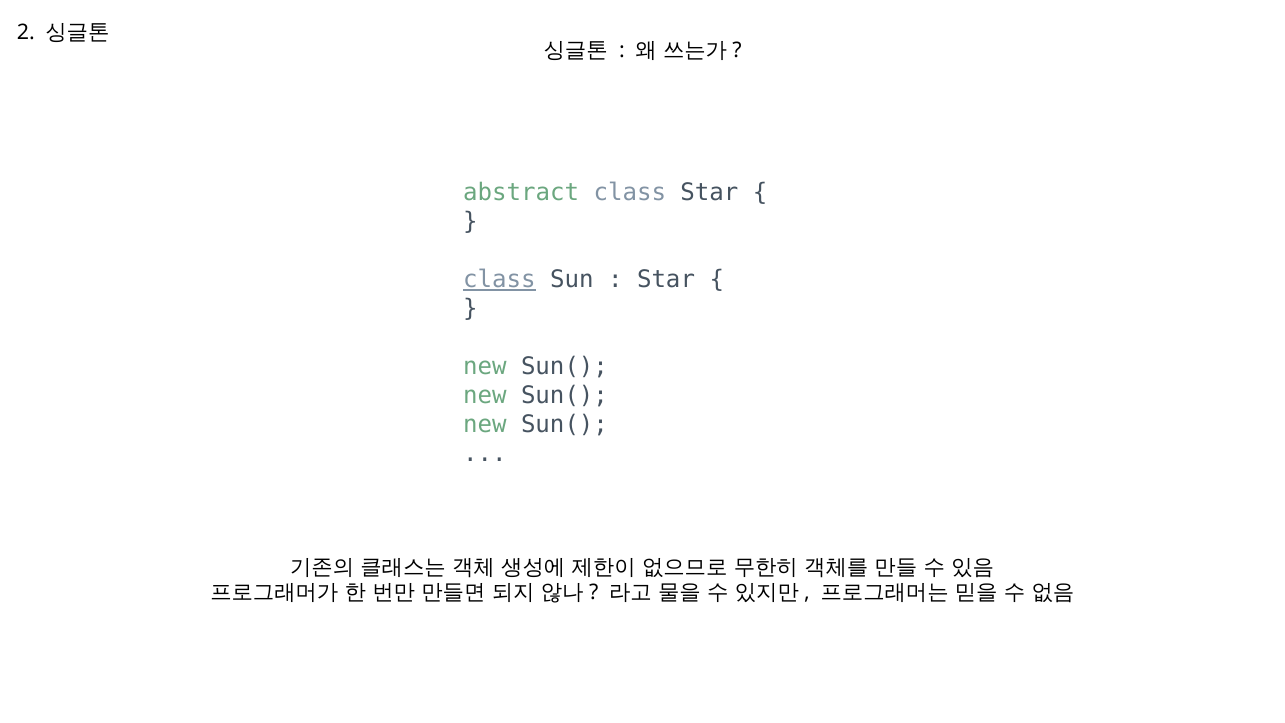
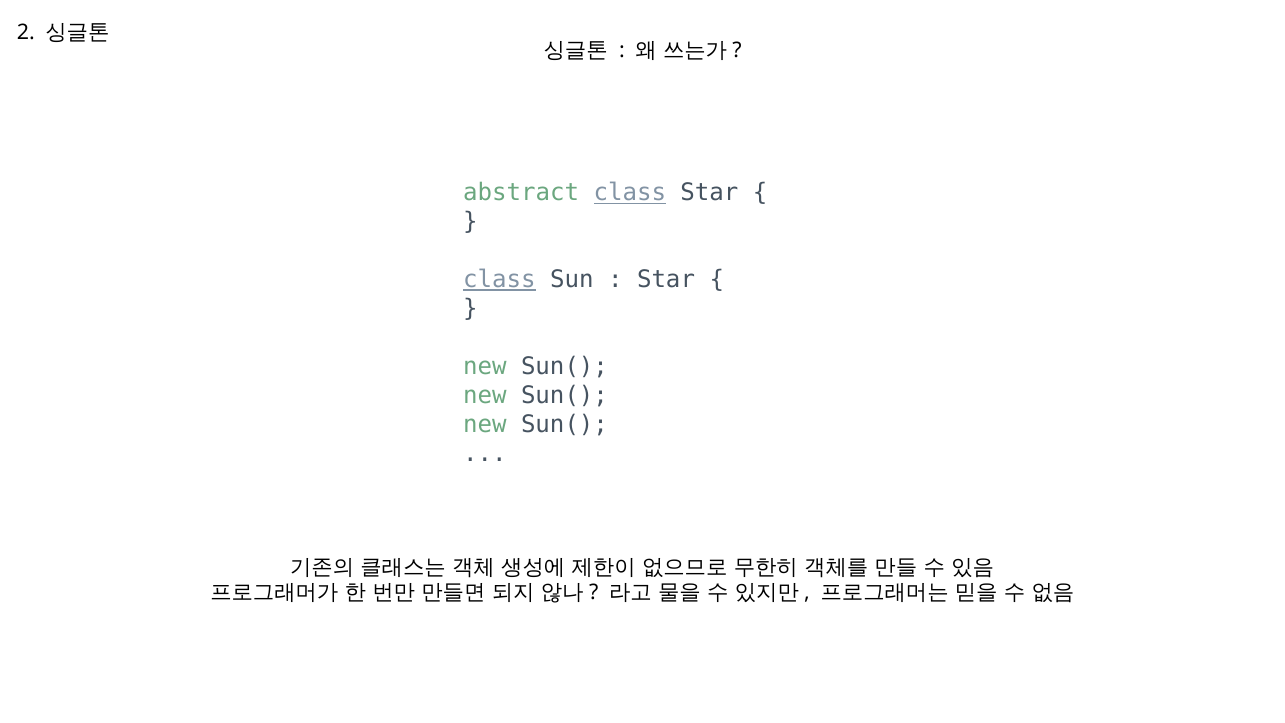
class at (630, 193) underline: none -> present
